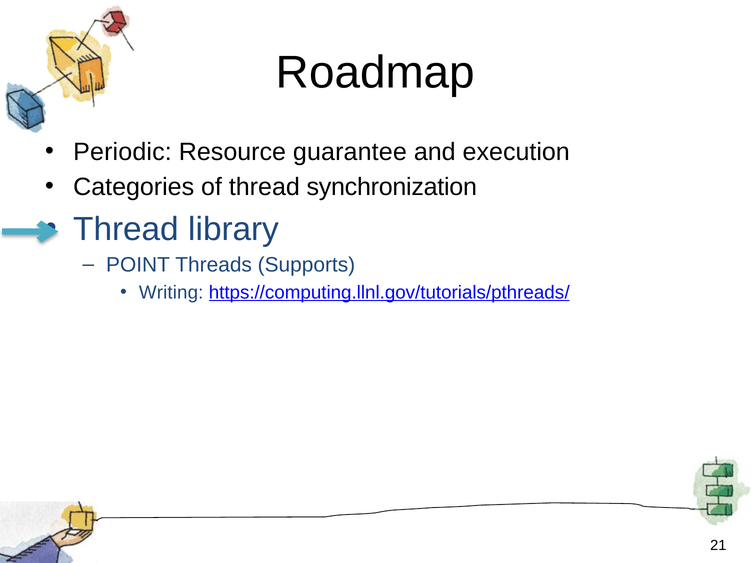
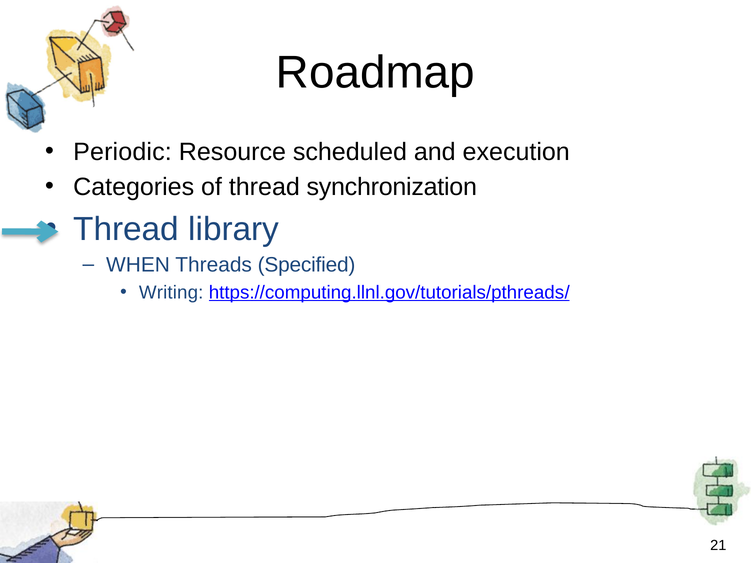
guarantee: guarantee -> scheduled
POINT: POINT -> WHEN
Supports: Supports -> Specified
